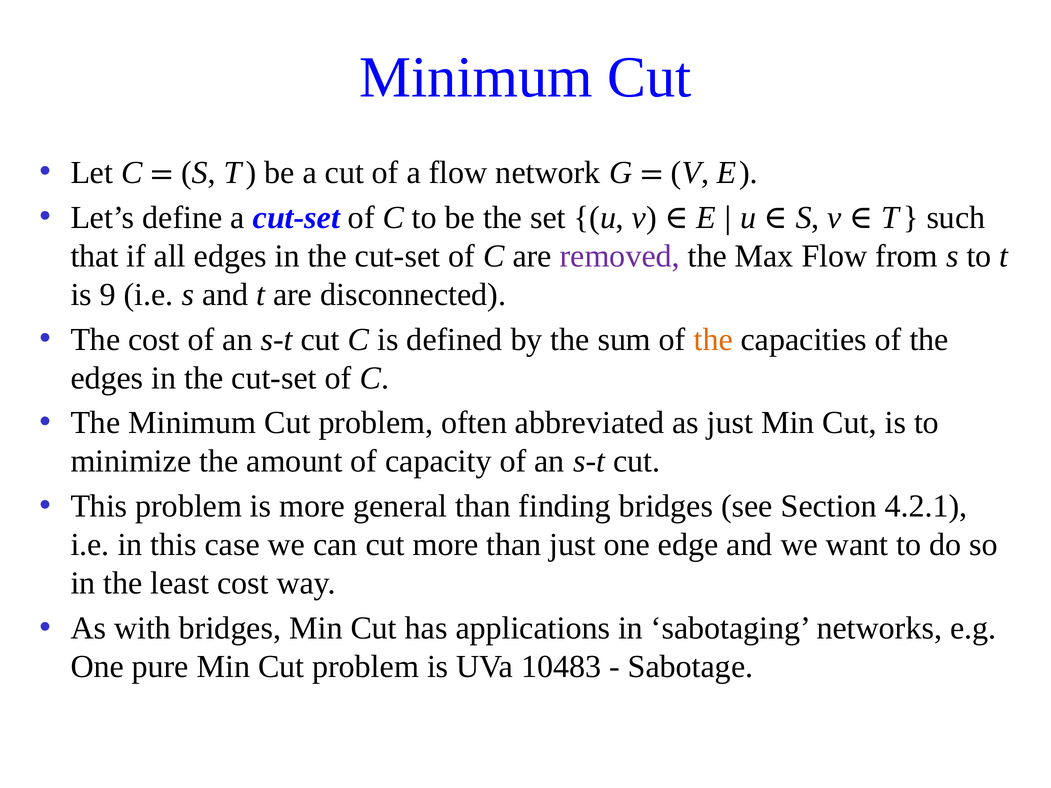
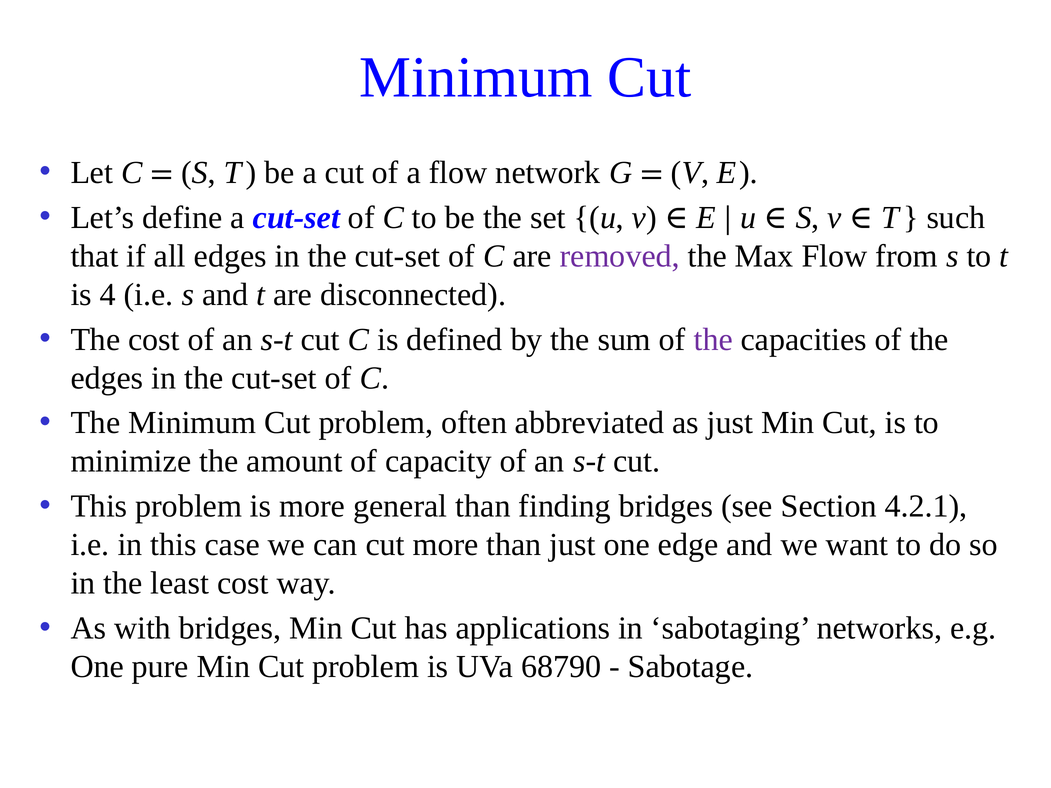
9: 9 -> 4
the at (713, 340) colour: orange -> purple
10483: 10483 -> 68790
